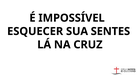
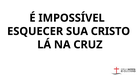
SENTES: SENTES -> CRISTO
